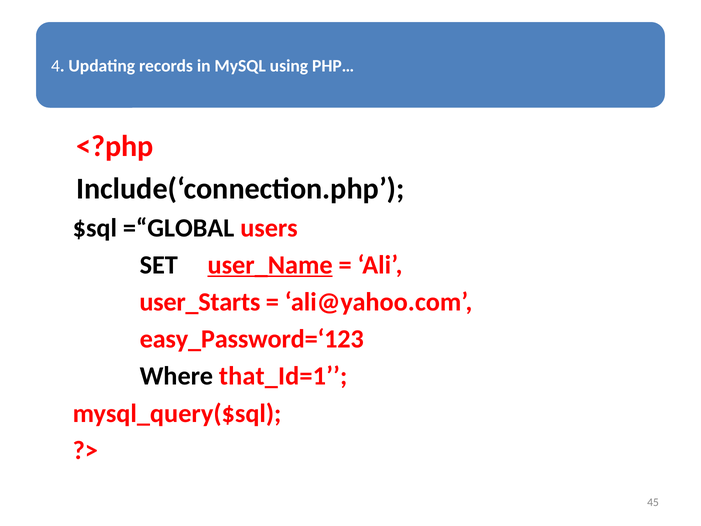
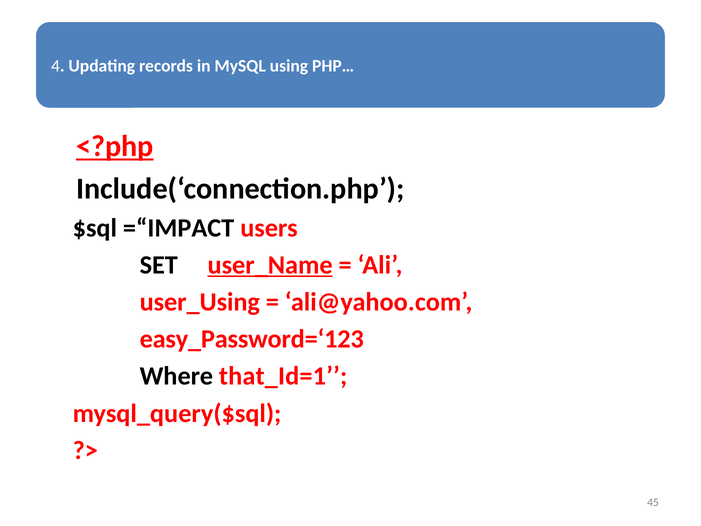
<?php underline: none -> present
=“GLOBAL: =“GLOBAL -> =“IMPACT
user_Starts: user_Starts -> user_Using
